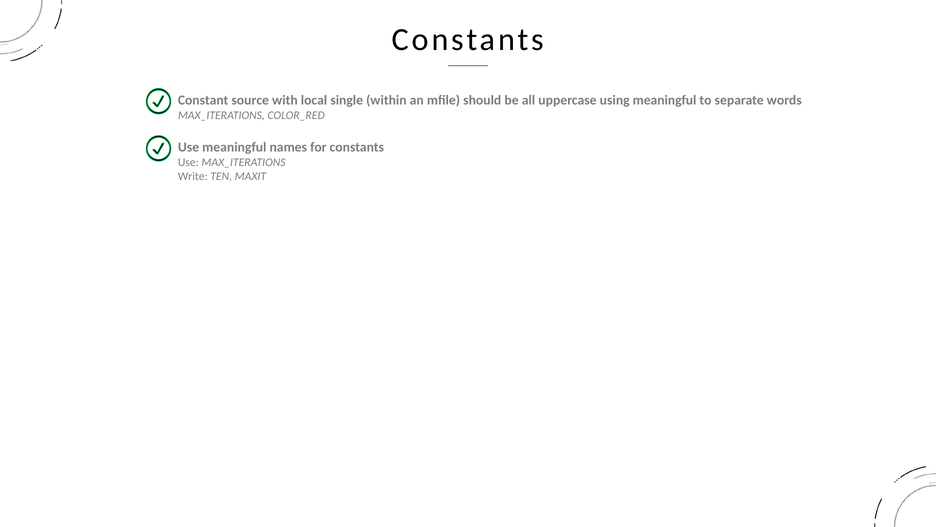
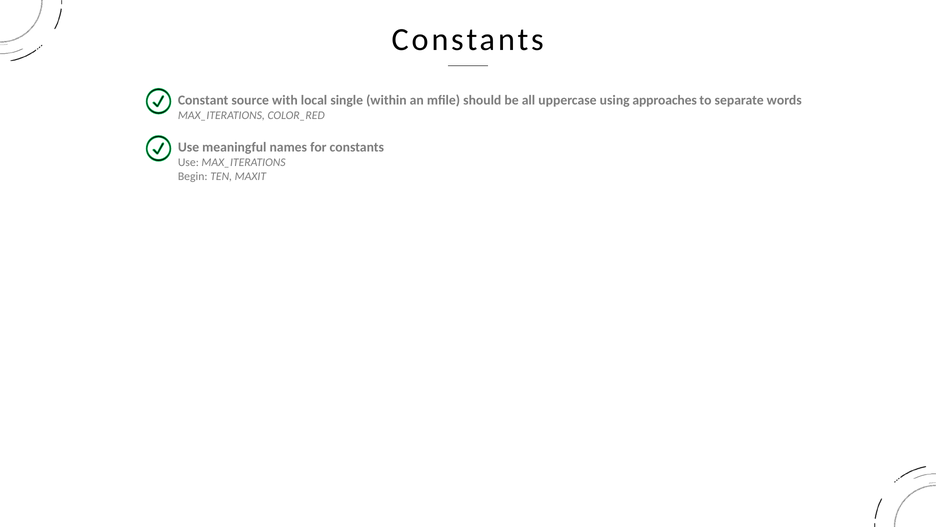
using meaningful: meaningful -> approaches
Write: Write -> Begin
